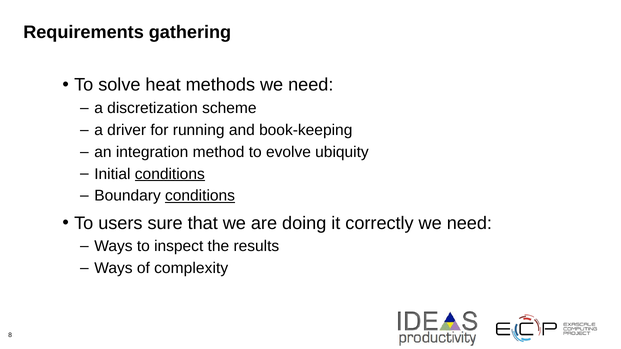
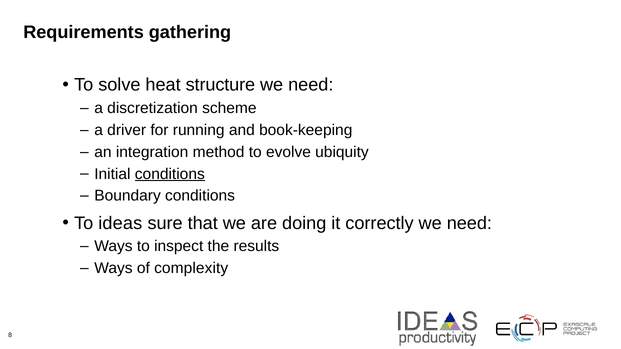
methods: methods -> structure
conditions at (200, 196) underline: present -> none
users: users -> ideas
